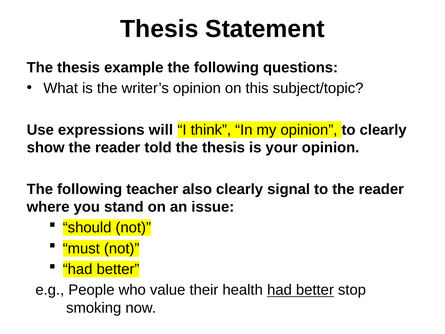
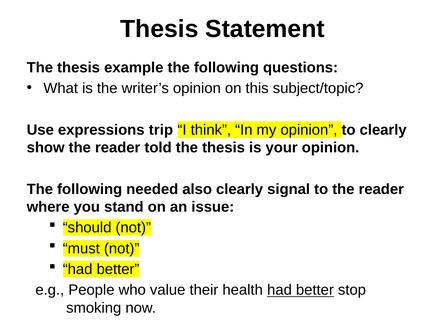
will: will -> trip
teacher: teacher -> needed
